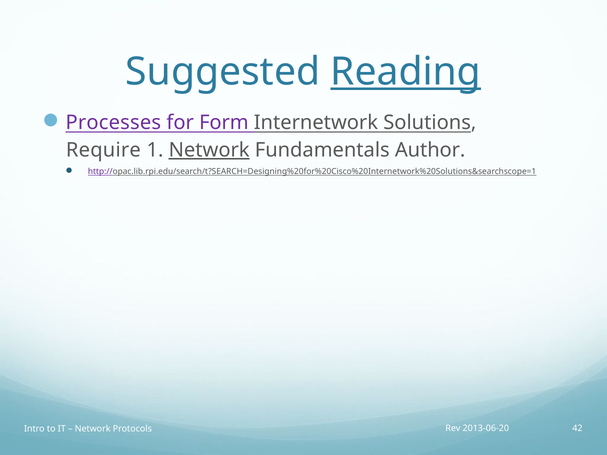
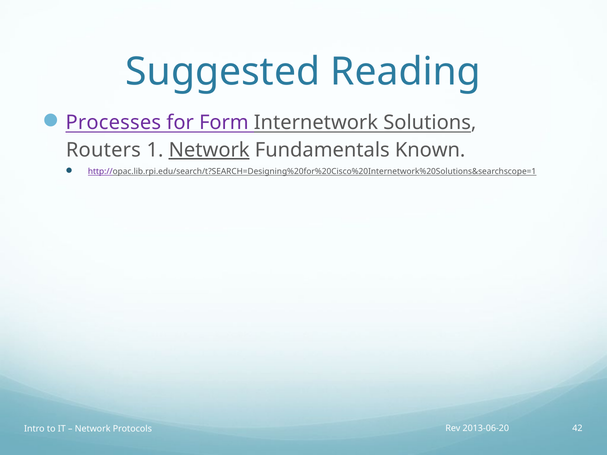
Reading underline: present -> none
Require: Require -> Routers
Author: Author -> Known
